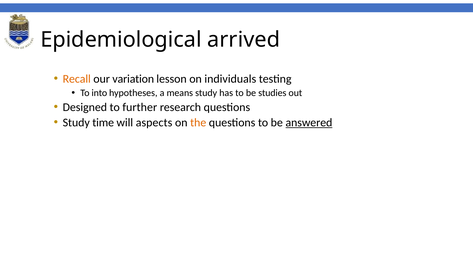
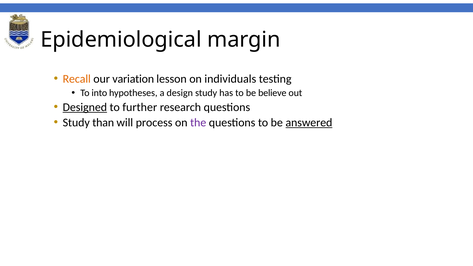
arrived: arrived -> margin
means: means -> design
studies: studies -> believe
Designed underline: none -> present
time: time -> than
aspects: aspects -> process
the colour: orange -> purple
